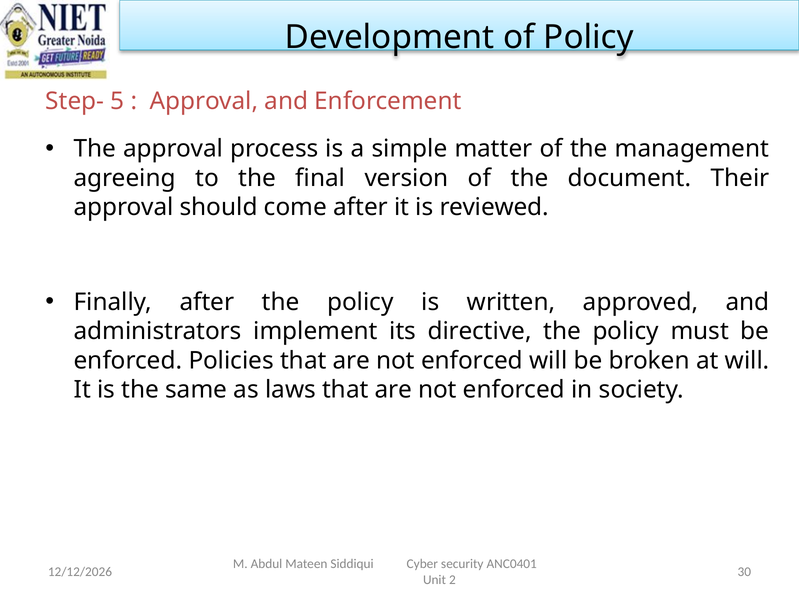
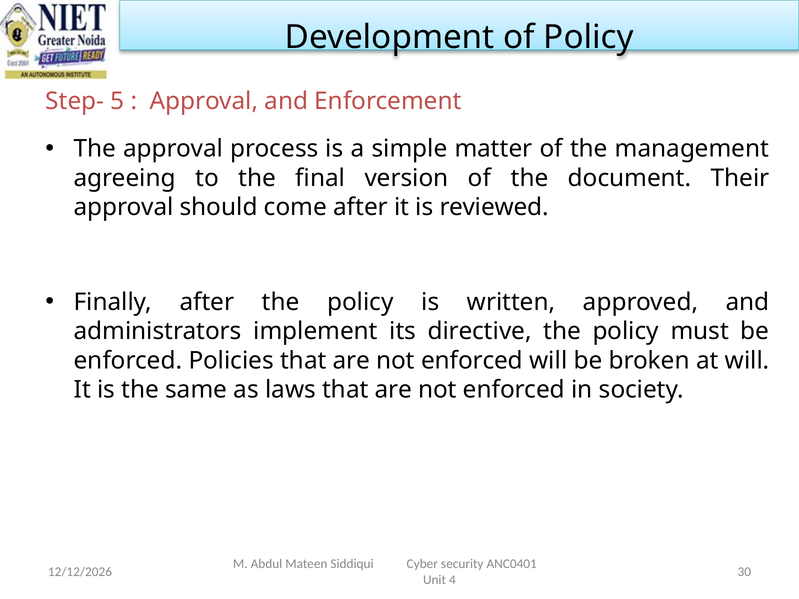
2: 2 -> 4
